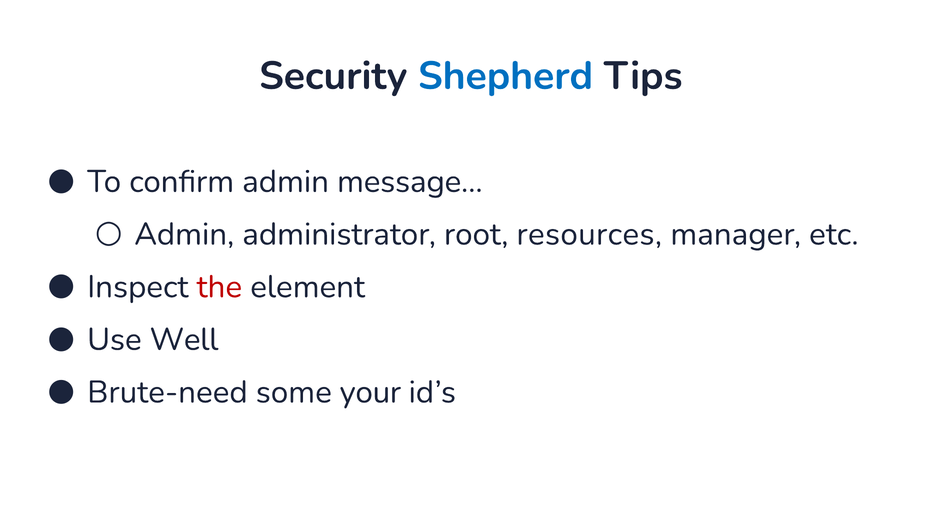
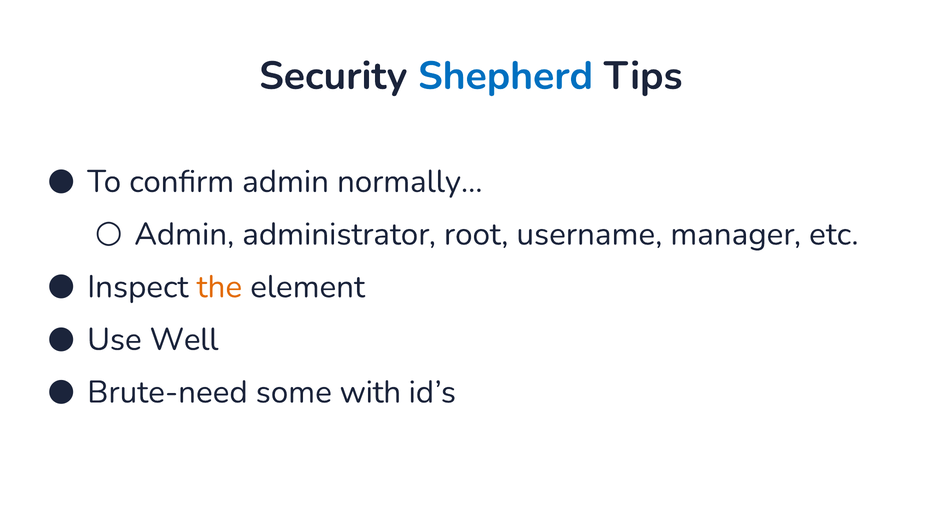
message…: message… -> normally…
resources: resources -> username
the colour: red -> orange
your: your -> with
